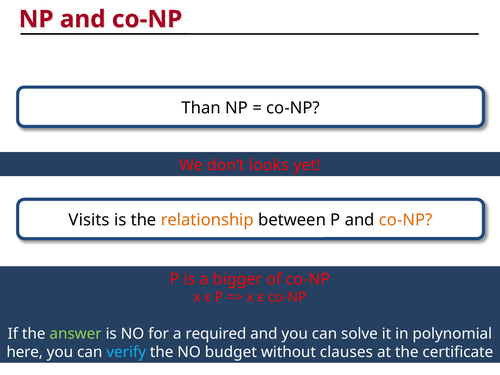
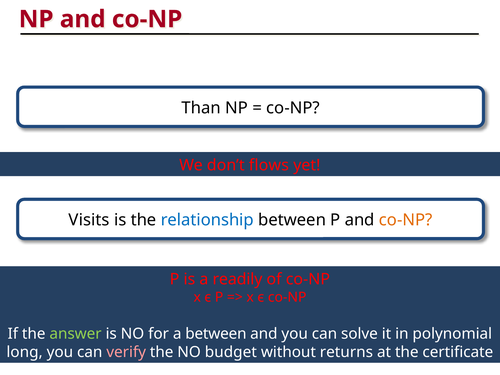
looks: looks -> flows
relationship colour: orange -> blue
bigger: bigger -> readily
a required: required -> between
here: here -> long
verify colour: light blue -> pink
clauses: clauses -> returns
